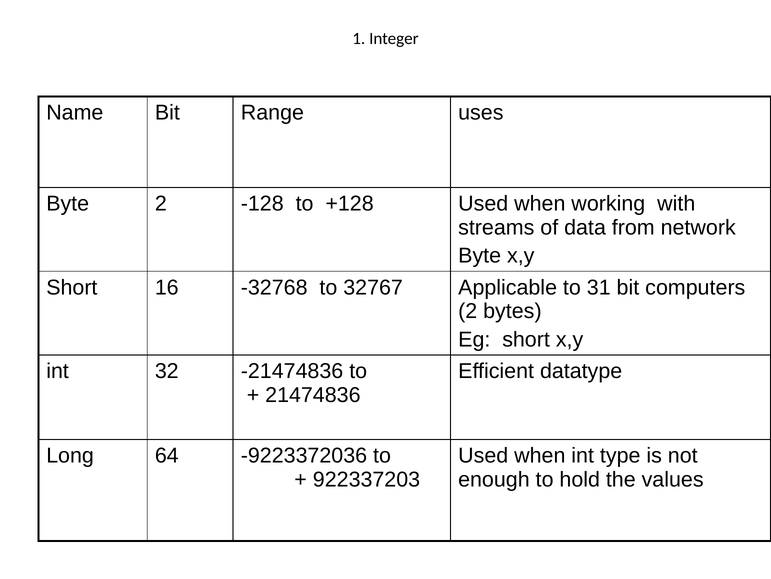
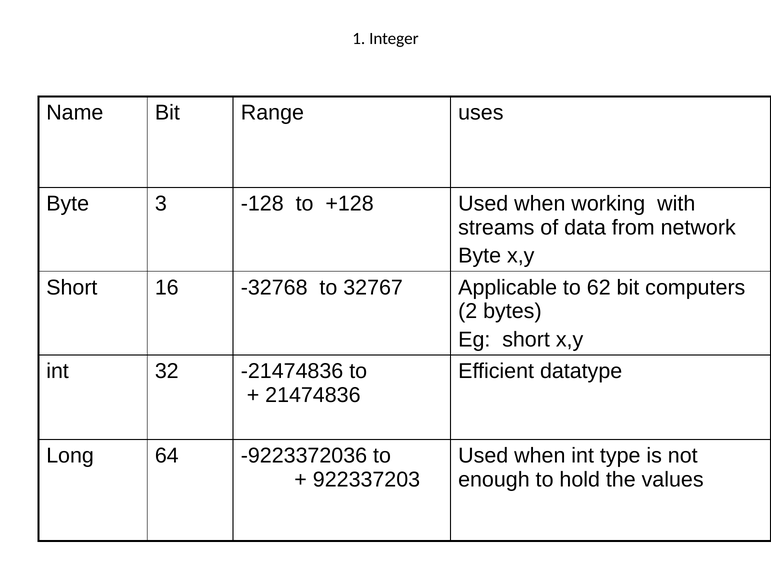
Byte 2: 2 -> 3
31: 31 -> 62
